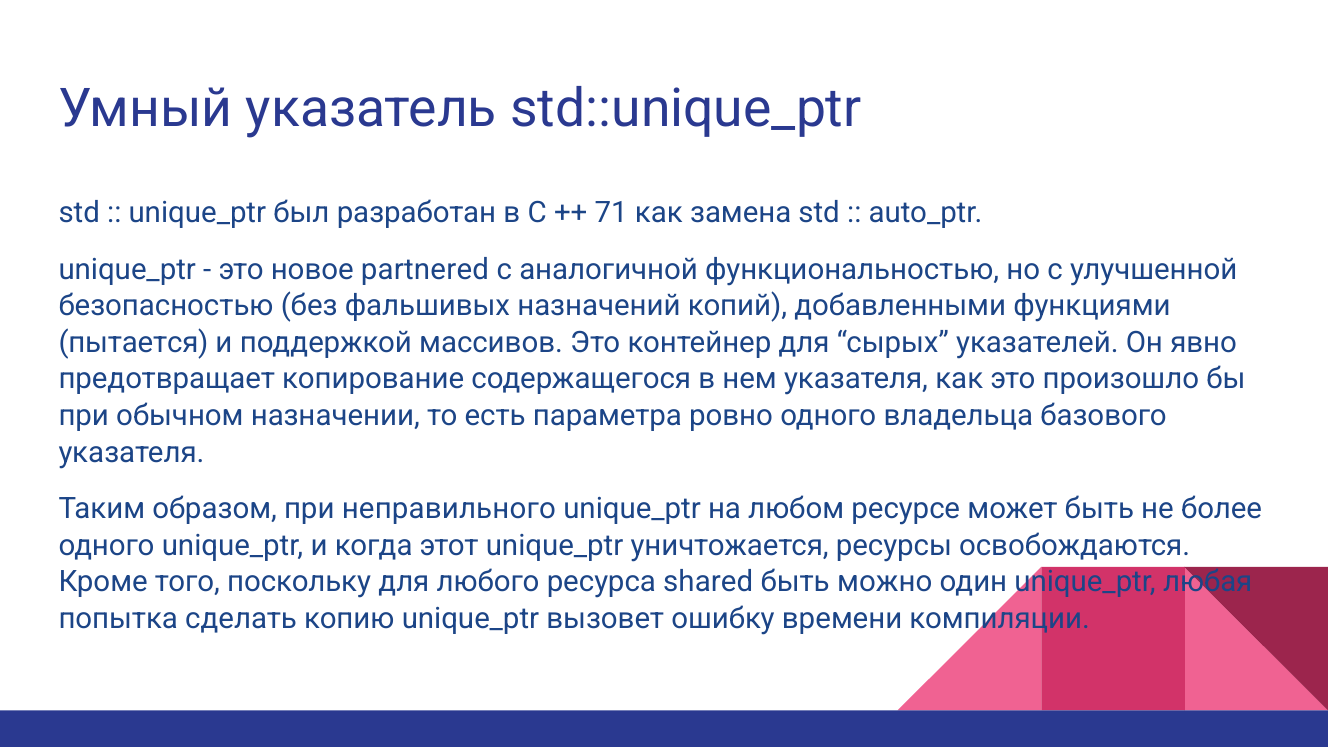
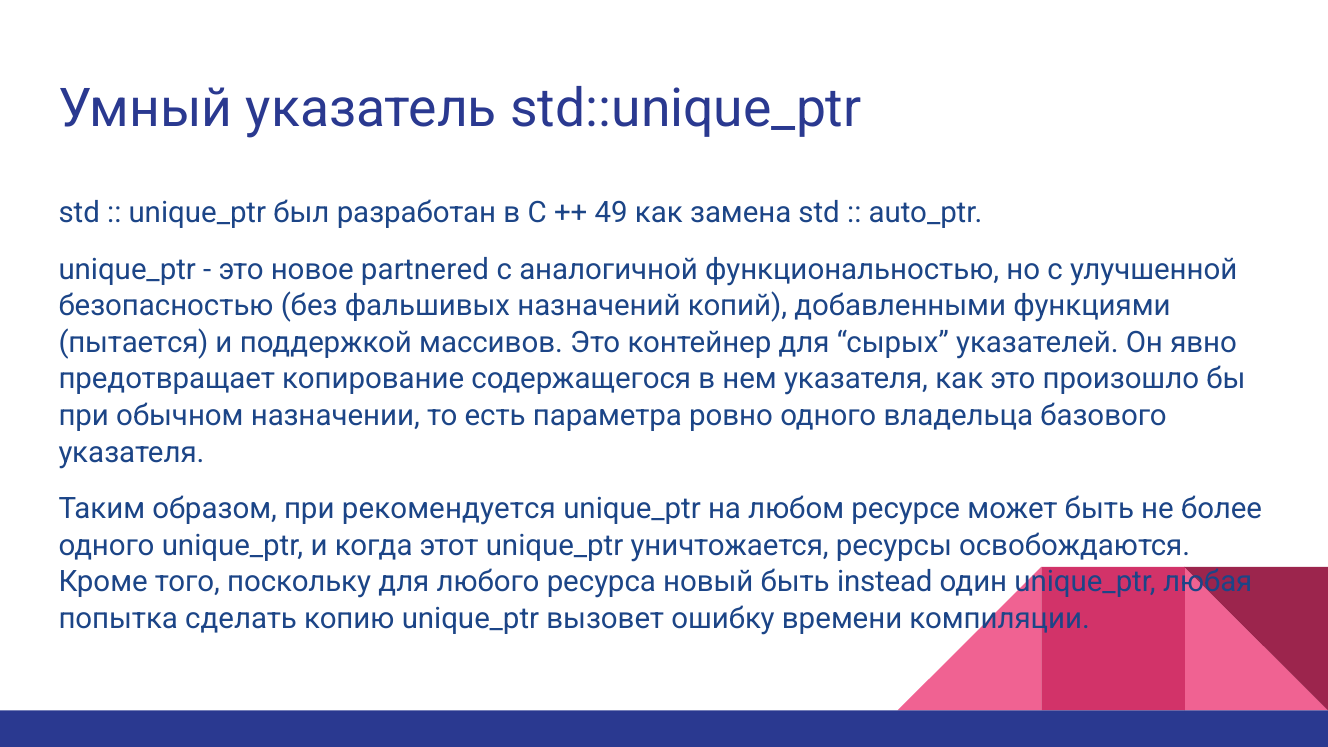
71: 71 -> 49
неправильного: неправильного -> рекомендуется
shared: shared -> новый
можно: можно -> instead
